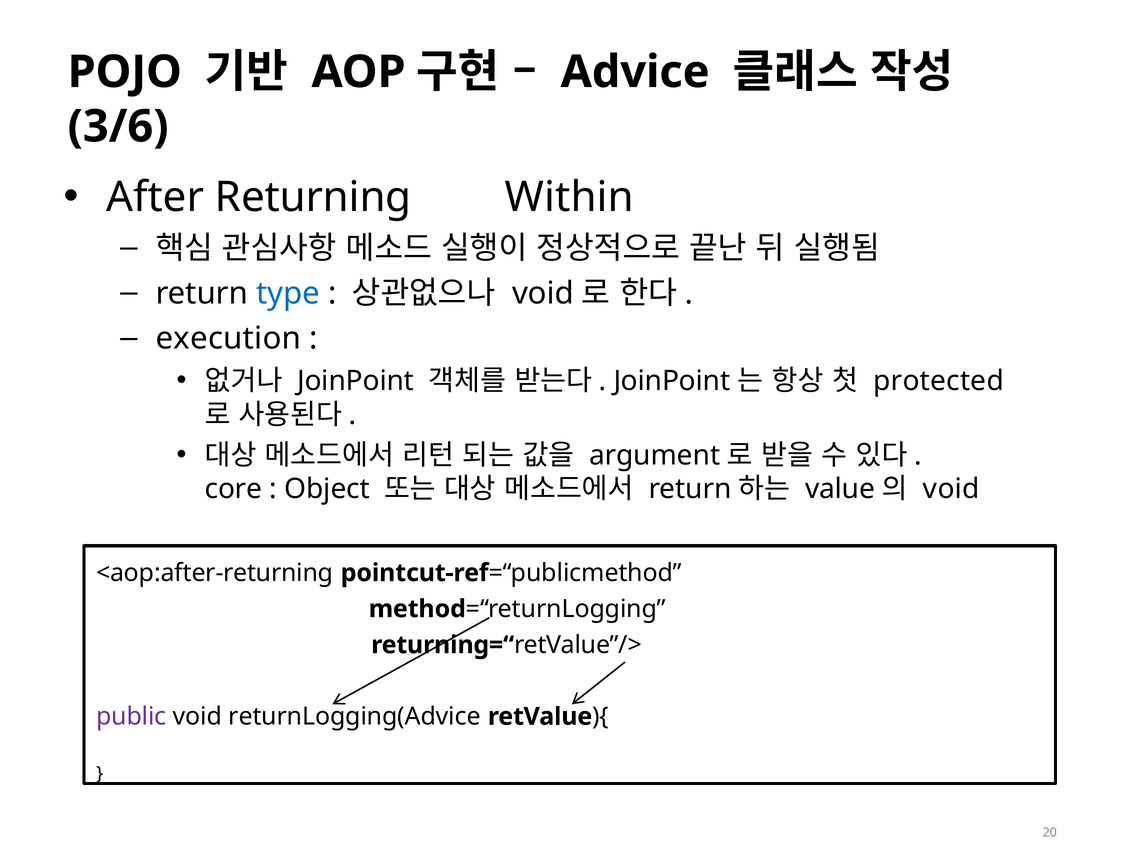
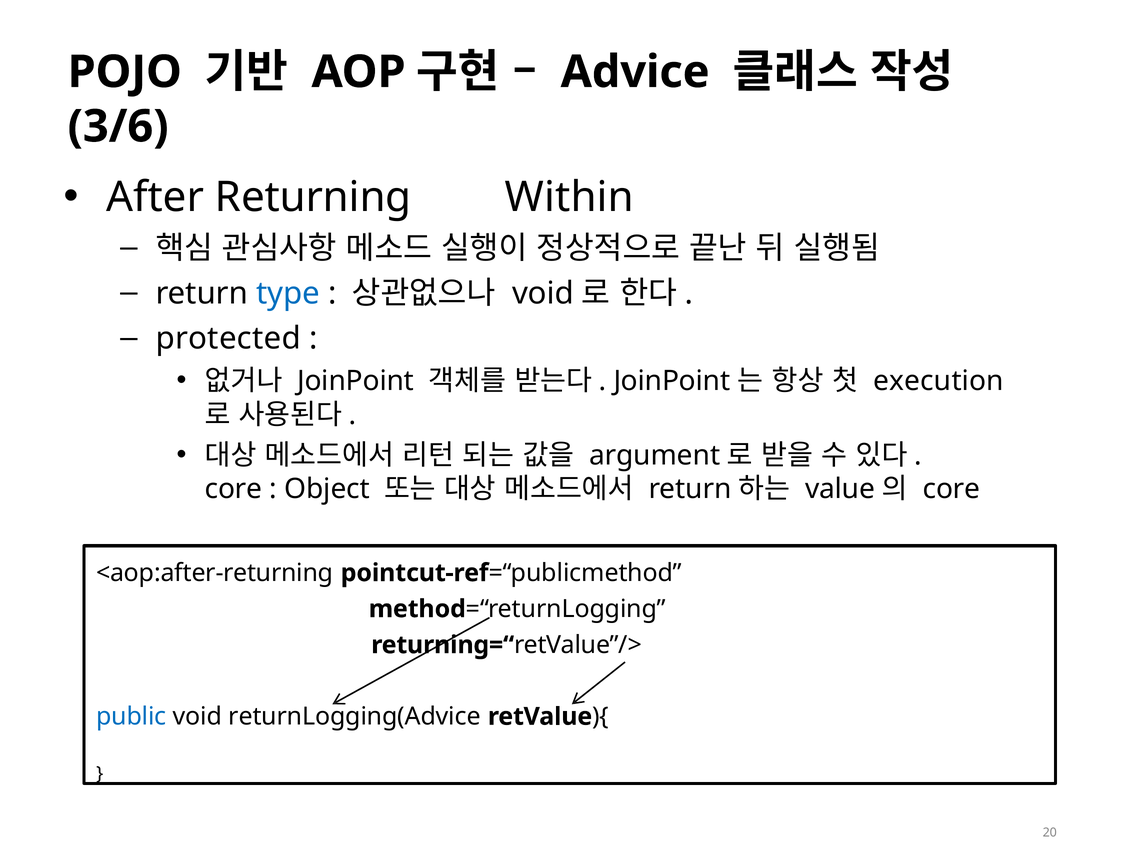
execution: execution -> protected
protected: protected -> execution
void at (951, 489): void -> core
public colour: purple -> blue
